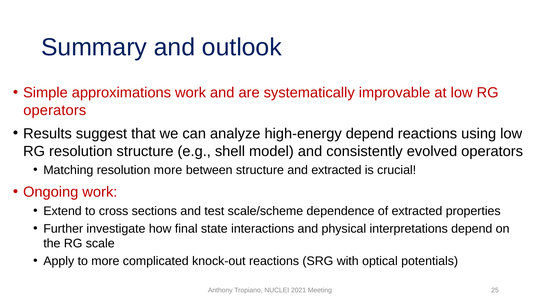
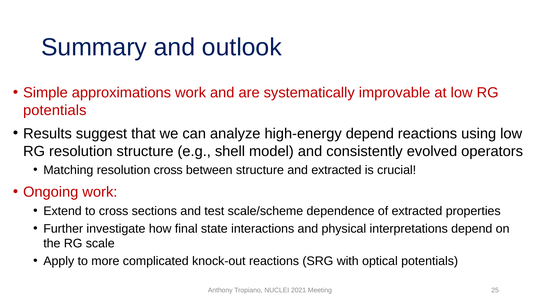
operators at (55, 110): operators -> potentials
resolution more: more -> cross
